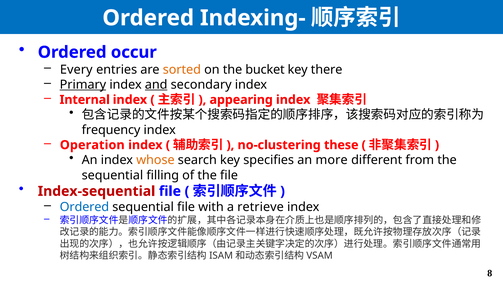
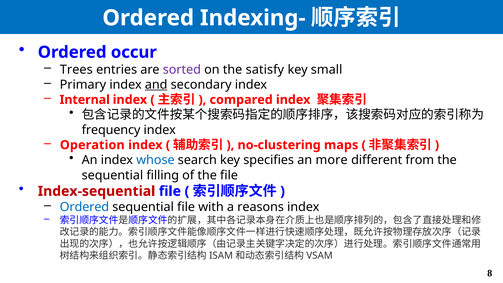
Every: Every -> Trees
sorted colour: orange -> purple
bucket: bucket -> satisfy
there: there -> small
Primary underline: present -> none
appearing: appearing -> compared
these: these -> maps
whose colour: orange -> blue
retrieve: retrieve -> reasons
